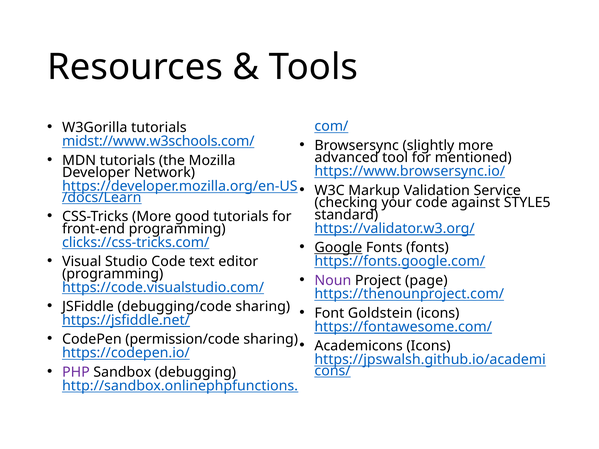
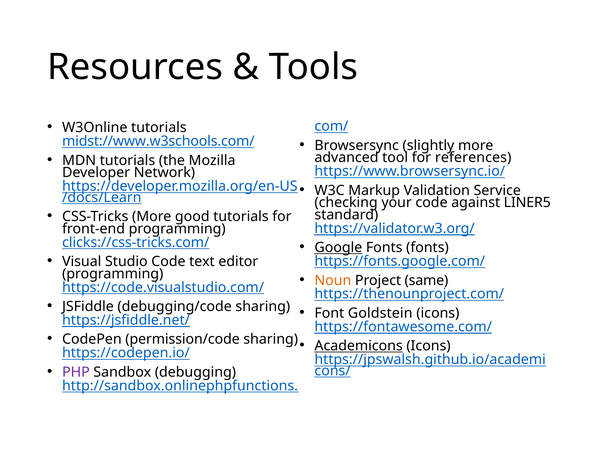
W3Gorilla: W3Gorilla -> W3Online
mentioned: mentioned -> references
STYLE5: STYLE5 -> LINER5
Noun colour: purple -> orange
page: page -> same
Academicons underline: none -> present
